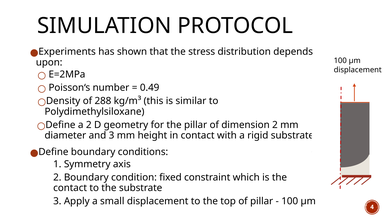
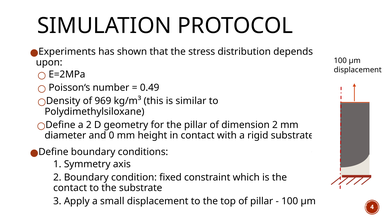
288: 288 -> 969
and 3: 3 -> 0
